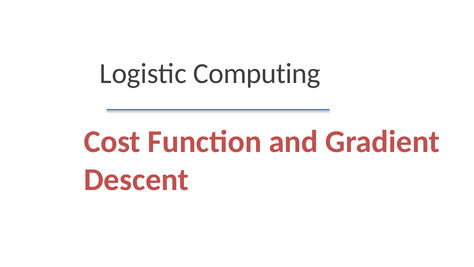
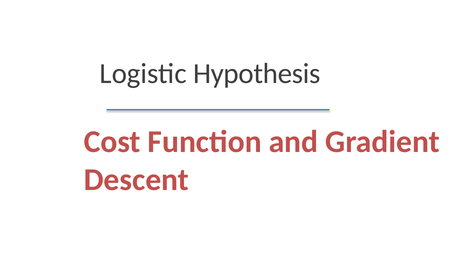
Computing: Computing -> Hypothesis
